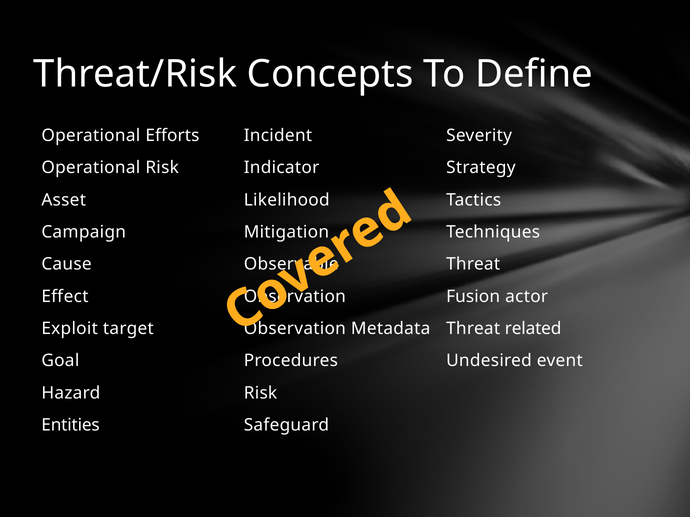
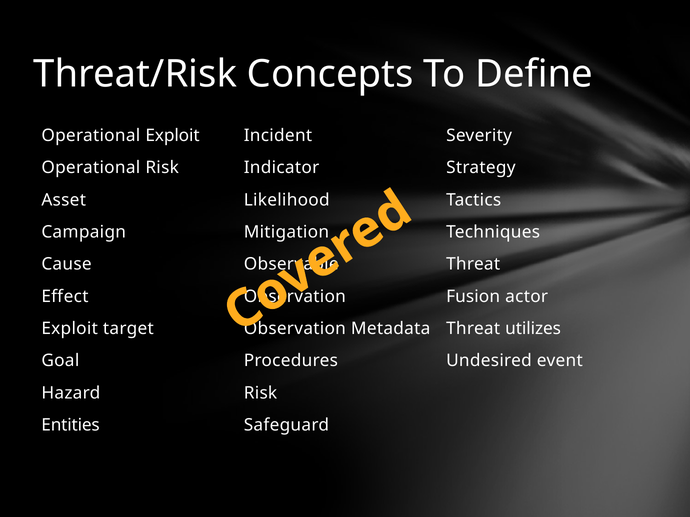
Operational Efforts: Efforts -> Exploit
related: related -> utilizes
